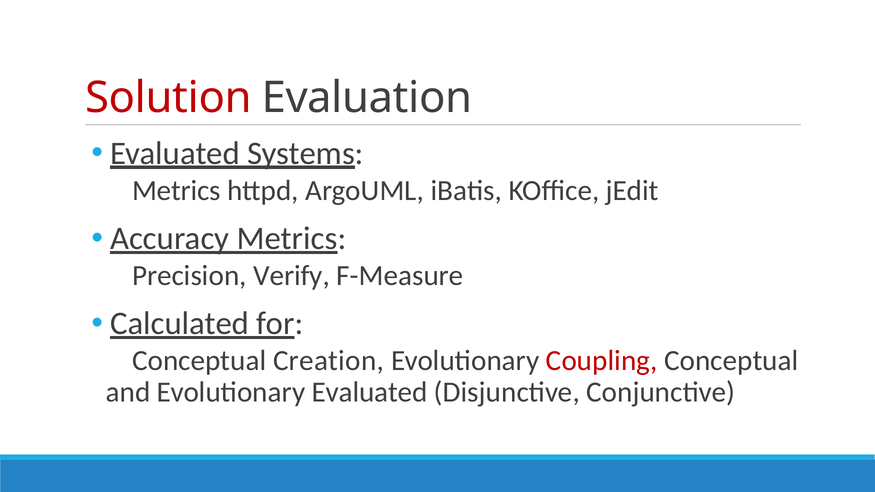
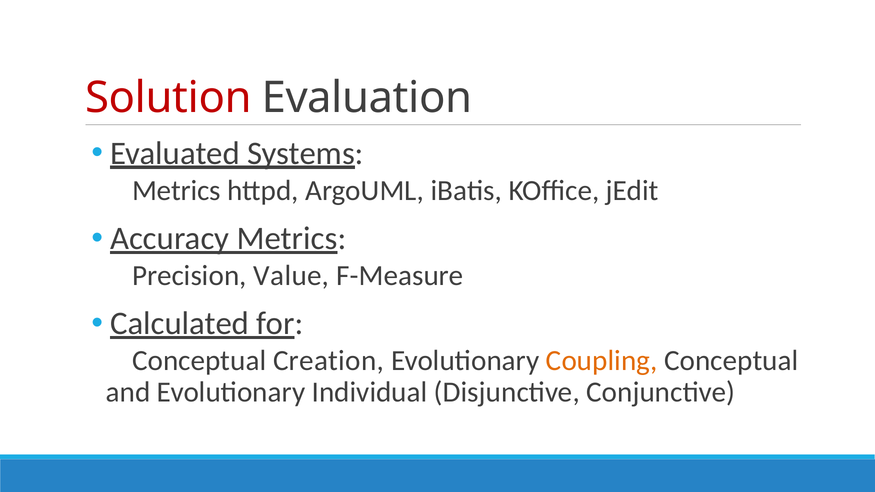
Verify: Verify -> Value
Coupling colour: red -> orange
Evolutionary Evaluated: Evaluated -> Individual
